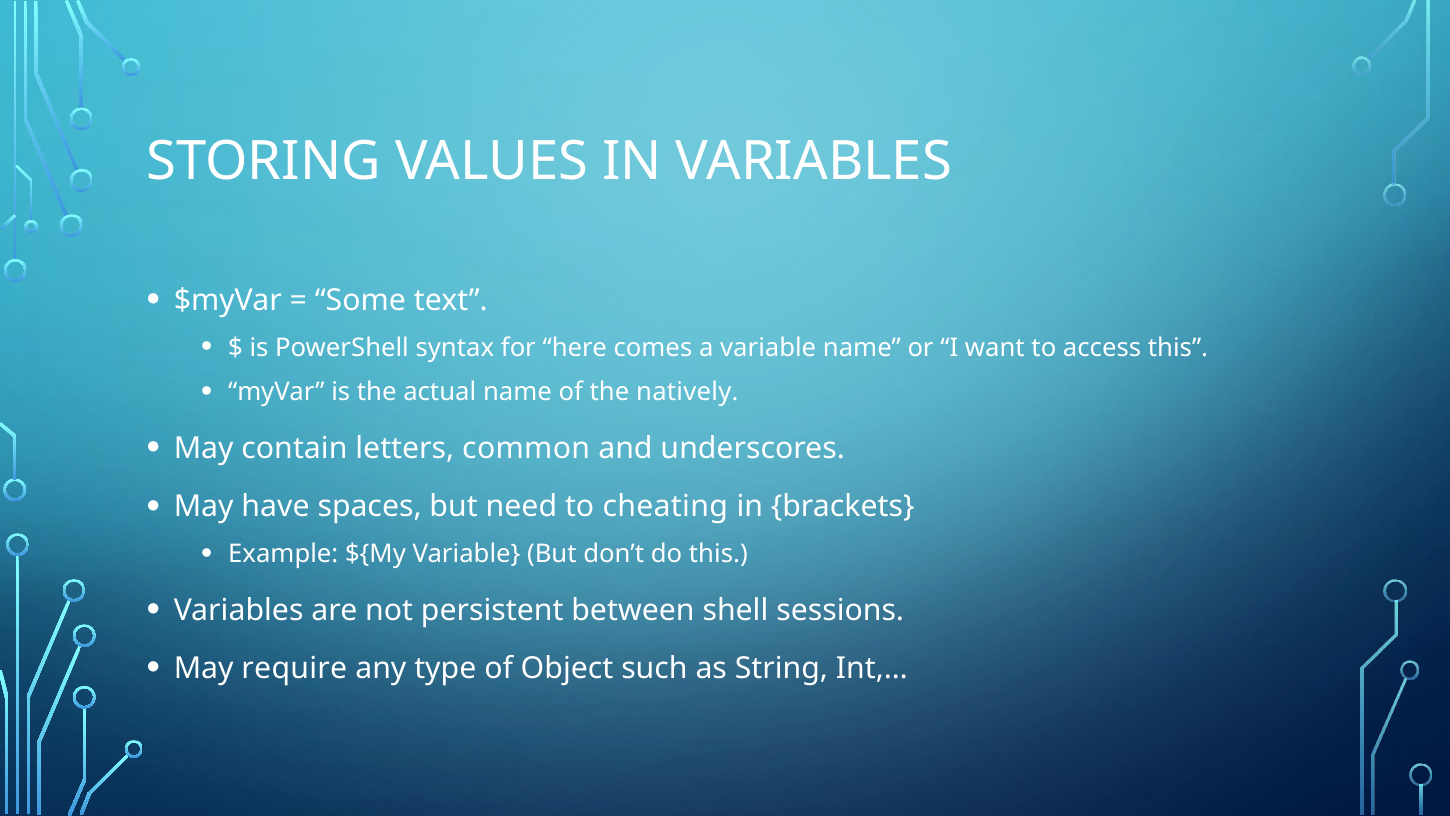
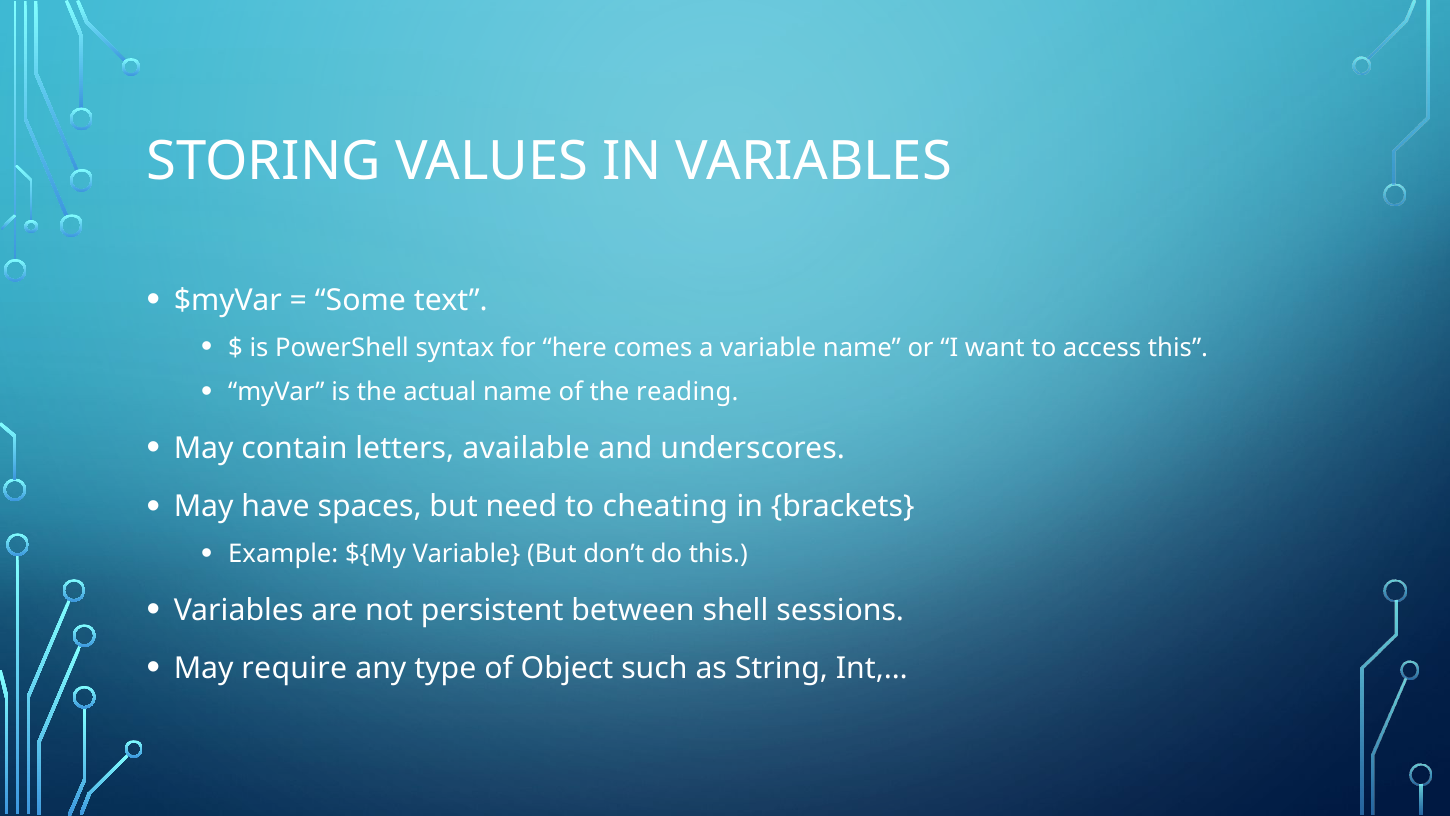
natively: natively -> reading
common: common -> available
